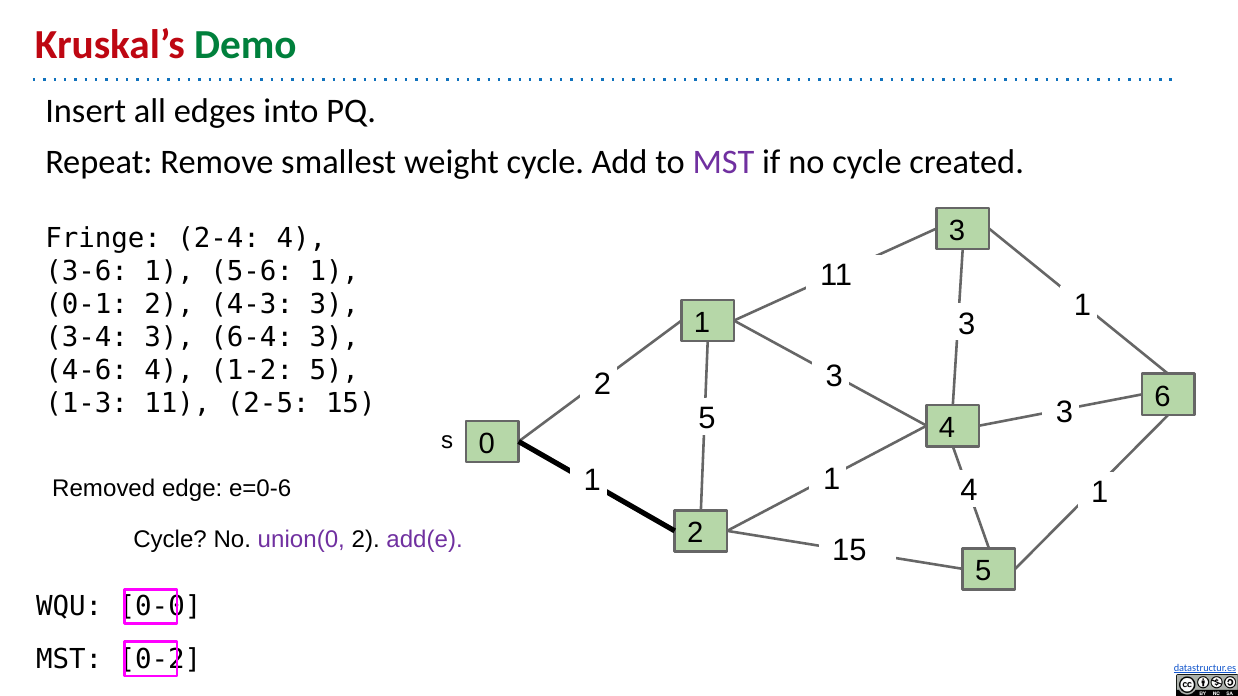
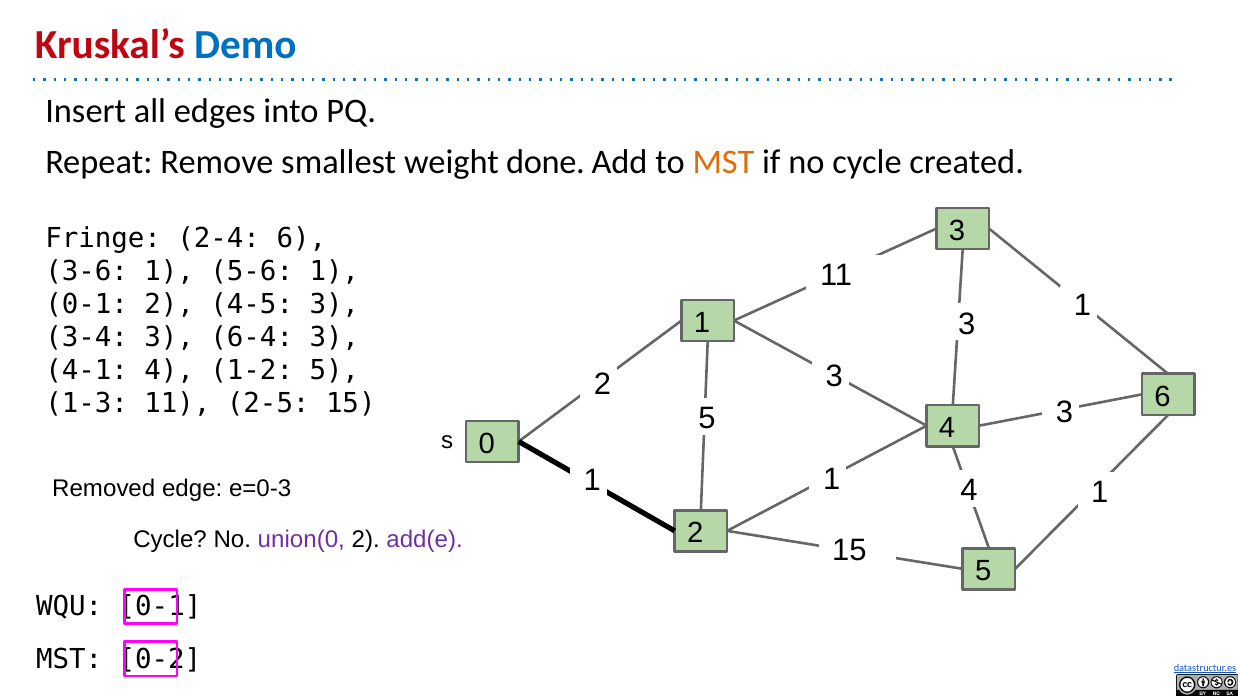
Demo colour: green -> blue
weight cycle: cycle -> done
MST at (723, 162) colour: purple -> orange
2-4 4: 4 -> 6
4-3: 4-3 -> 4-5
4-6: 4-6 -> 4-1
e=0-6: e=0-6 -> e=0-3
WQU 0-0: 0-0 -> 0-1
